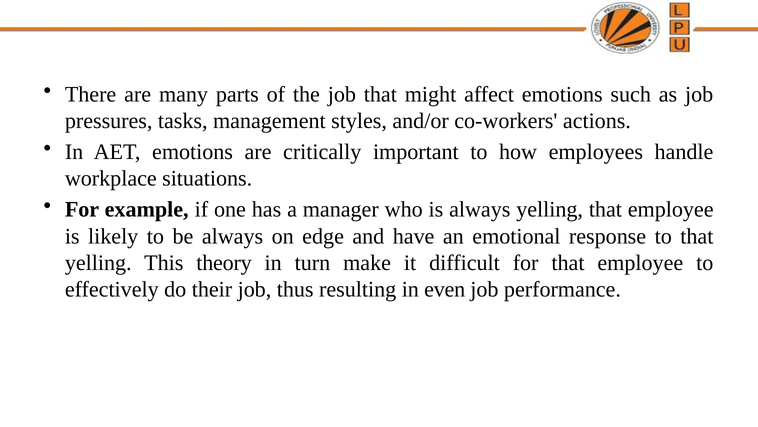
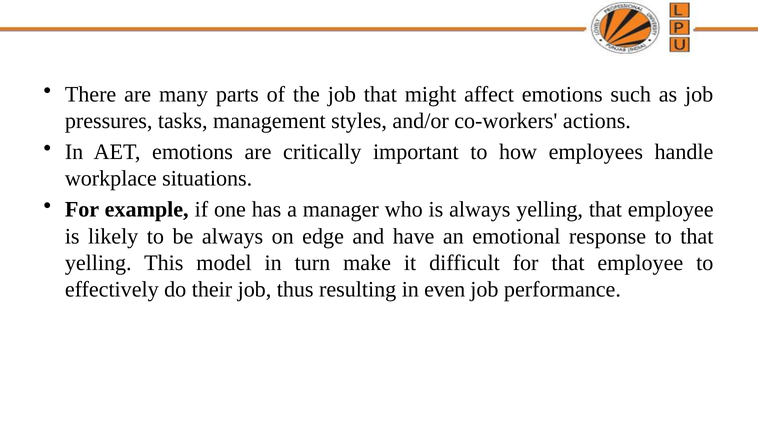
theory: theory -> model
